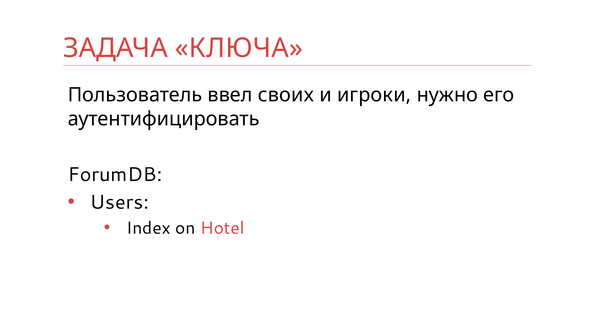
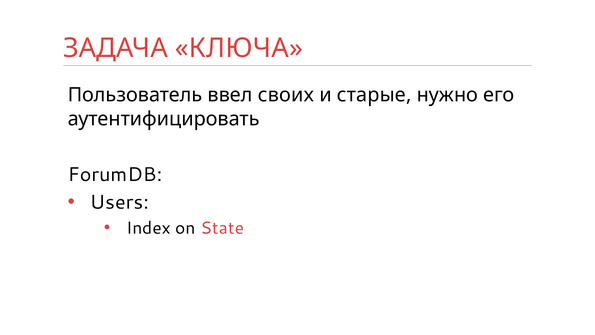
игроки: игроки -> старые
Hotel: Hotel -> State
